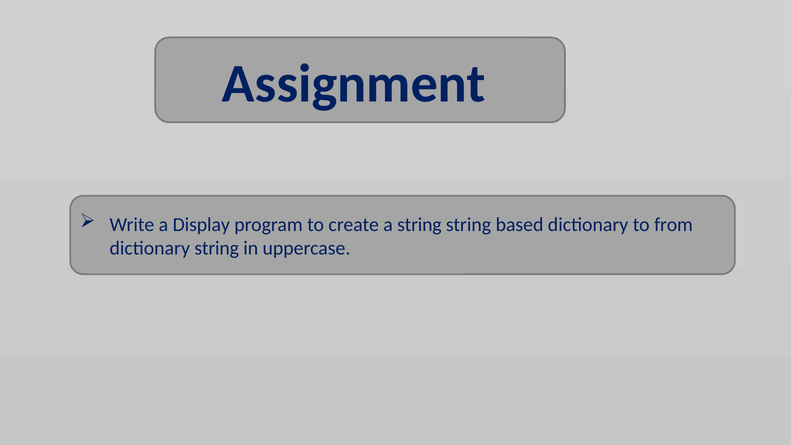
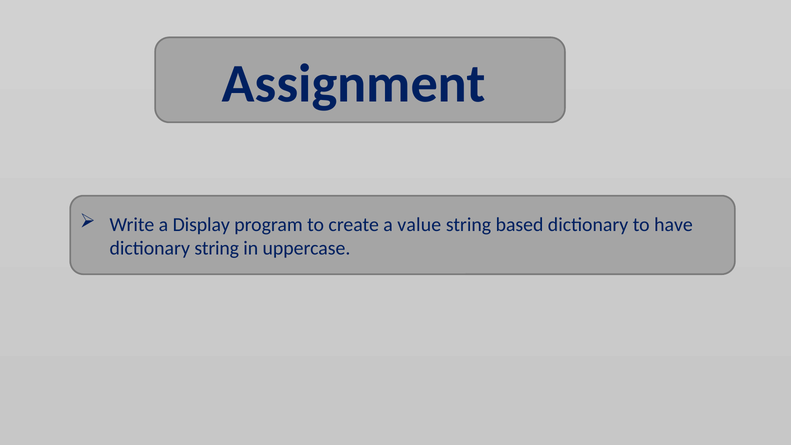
a string: string -> value
from: from -> have
